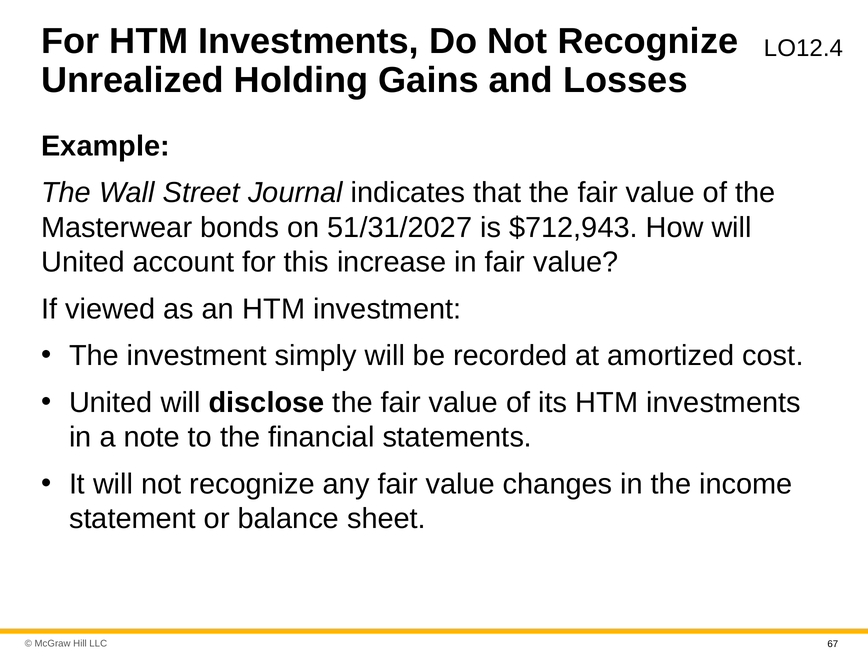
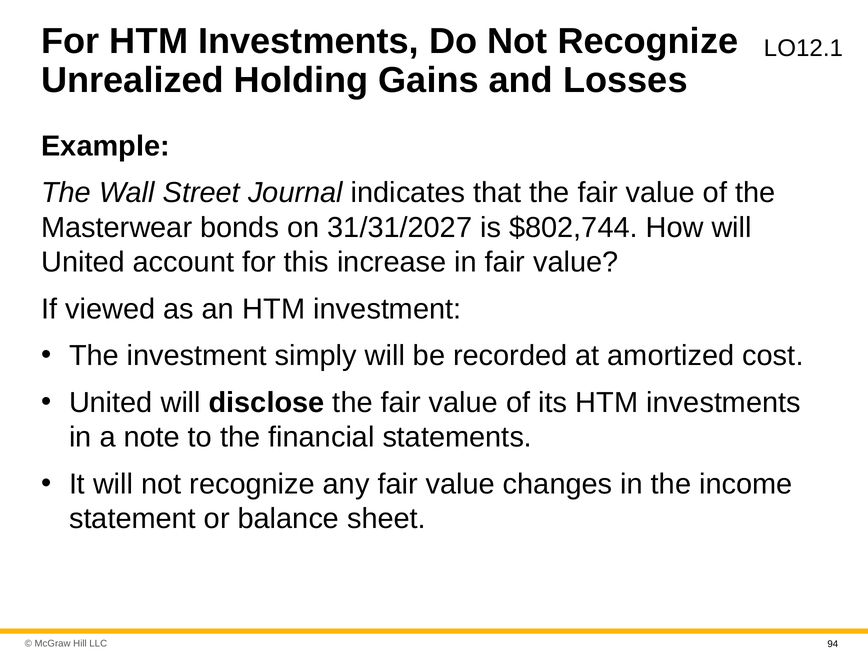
O12.4: O12.4 -> O12.1
51/31/2027: 51/31/2027 -> 31/31/2027
$712,943: $712,943 -> $802,744
67: 67 -> 94
